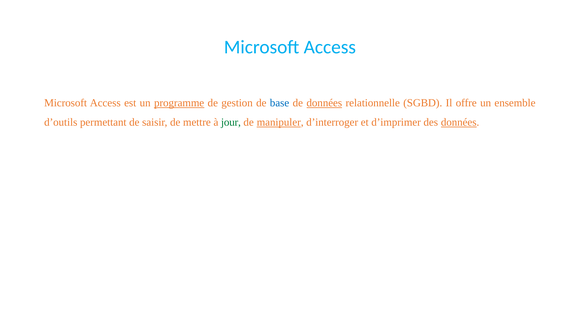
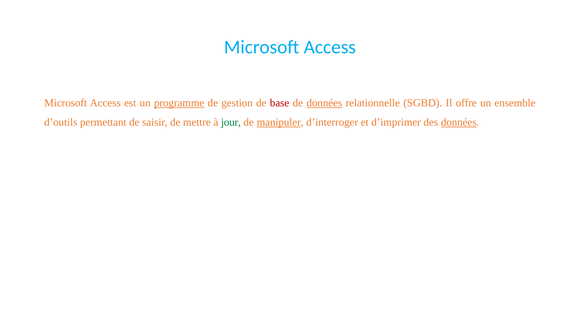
base colour: blue -> red
